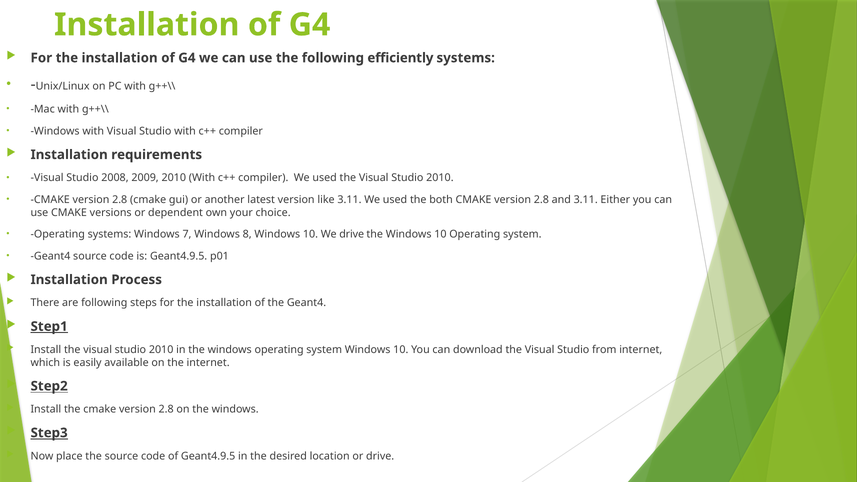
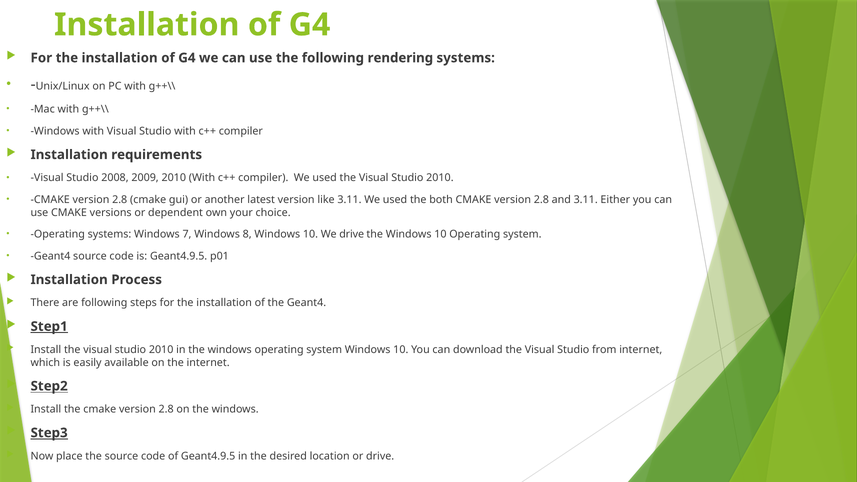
efficiently: efficiently -> rendering
